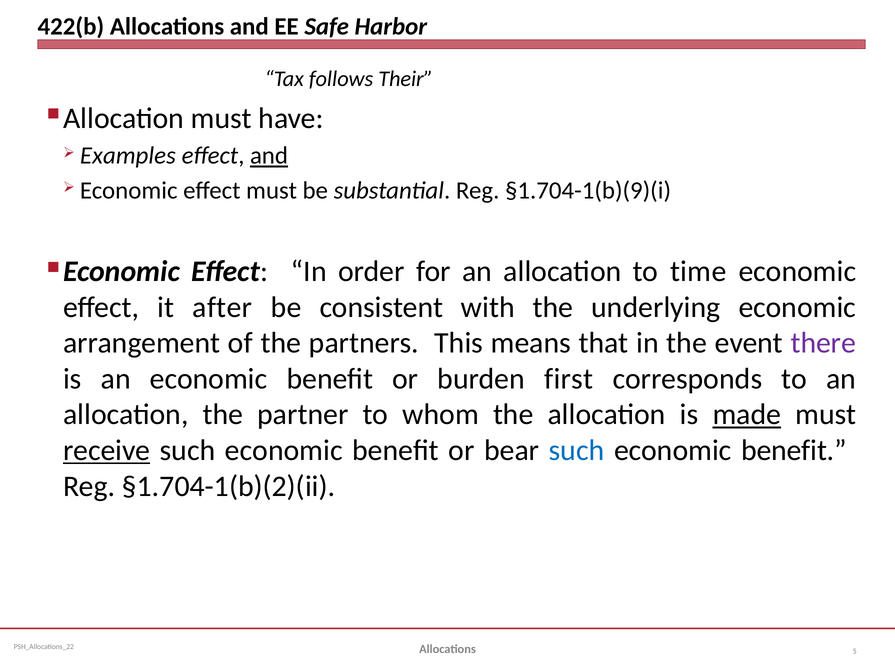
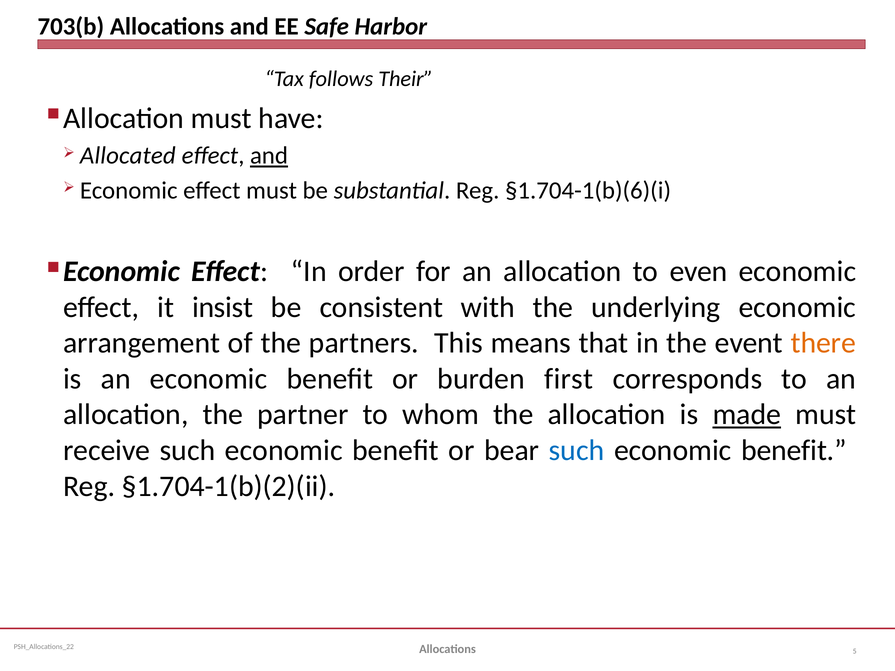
422(b: 422(b -> 703(b
Examples: Examples -> Allocated
§1.704-1(b)(9)(i: §1.704-1(b)(9)(i -> §1.704-1(b)(6)(i
time: time -> even
after: after -> insist
there colour: purple -> orange
receive underline: present -> none
